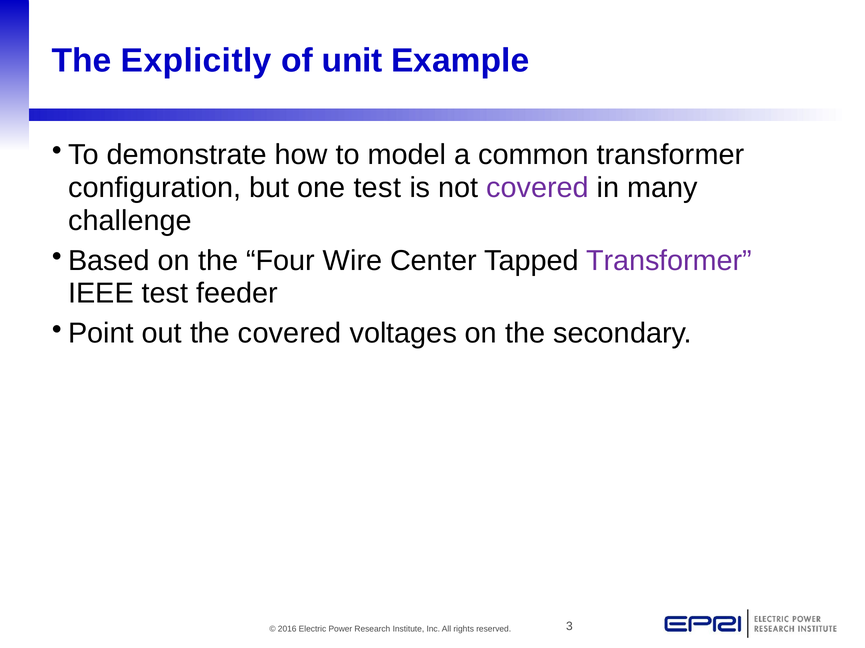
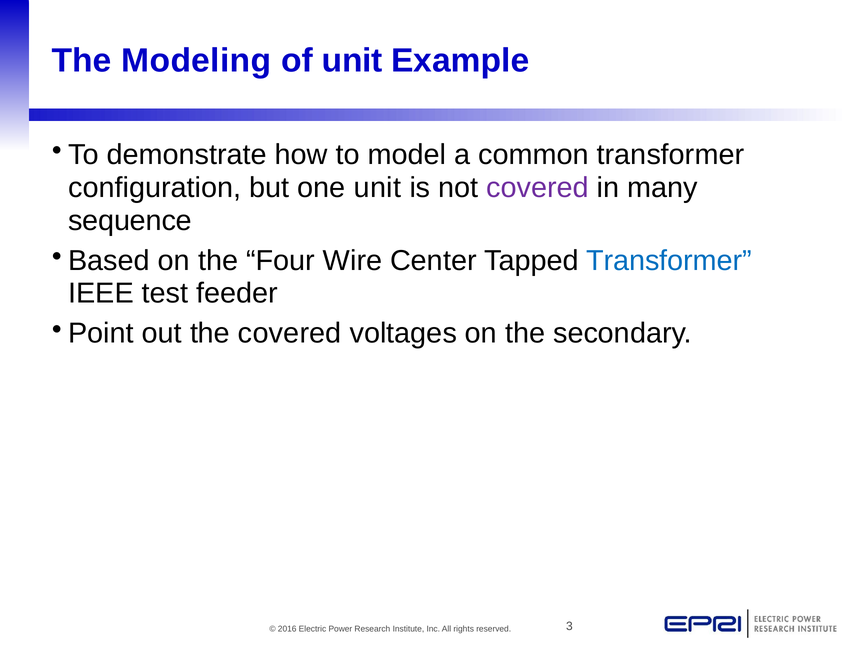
Explicitly: Explicitly -> Modeling
one test: test -> unit
challenge: challenge -> sequence
Transformer at (669, 261) colour: purple -> blue
